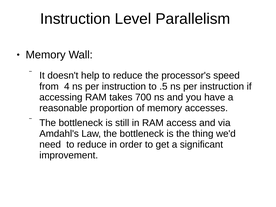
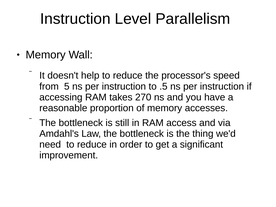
4: 4 -> 5
700: 700 -> 270
